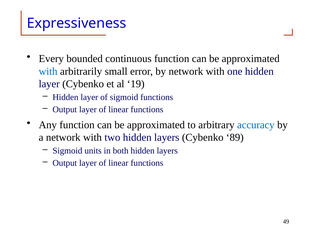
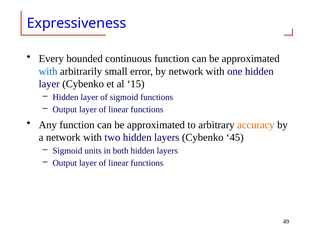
19: 19 -> 15
accuracy colour: blue -> orange
89: 89 -> 45
